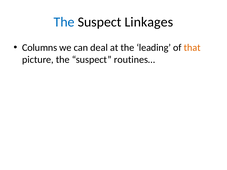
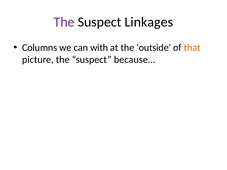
The at (64, 22) colour: blue -> purple
deal: deal -> with
leading: leading -> outside
routines…: routines… -> because…
